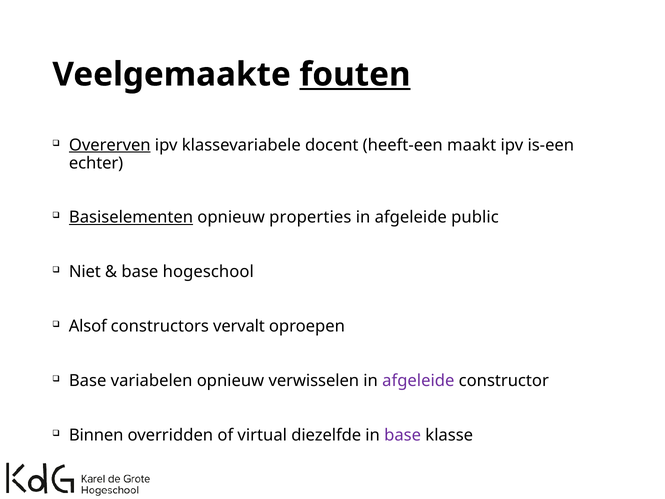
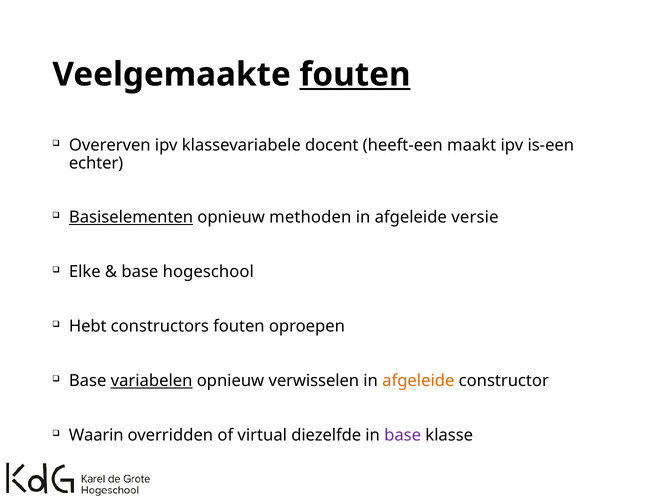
Overerven underline: present -> none
properties: properties -> methoden
public: public -> versie
Niet: Niet -> Elke
Alsof: Alsof -> Hebt
constructors vervalt: vervalt -> fouten
variabelen underline: none -> present
afgeleide at (418, 380) colour: purple -> orange
Binnen: Binnen -> Waarin
